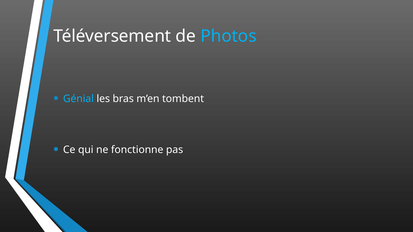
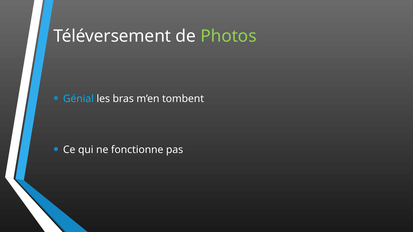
Photos colour: light blue -> light green
